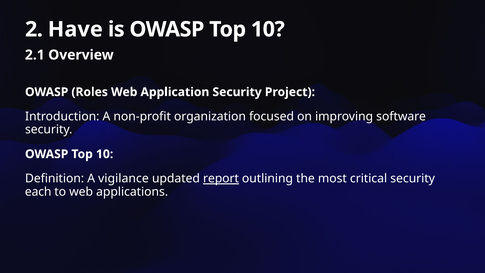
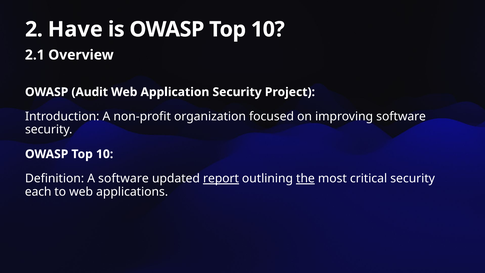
Roles: Roles -> Audit
A vigilance: vigilance -> software
the underline: none -> present
